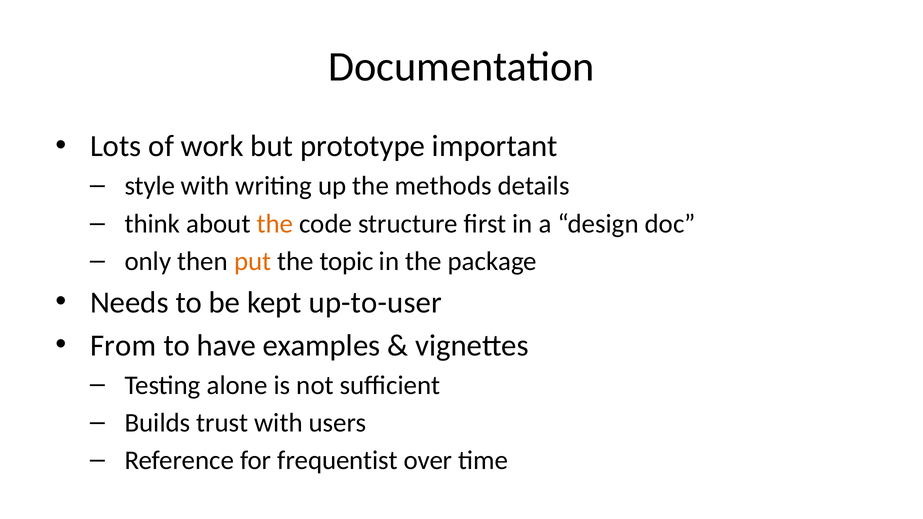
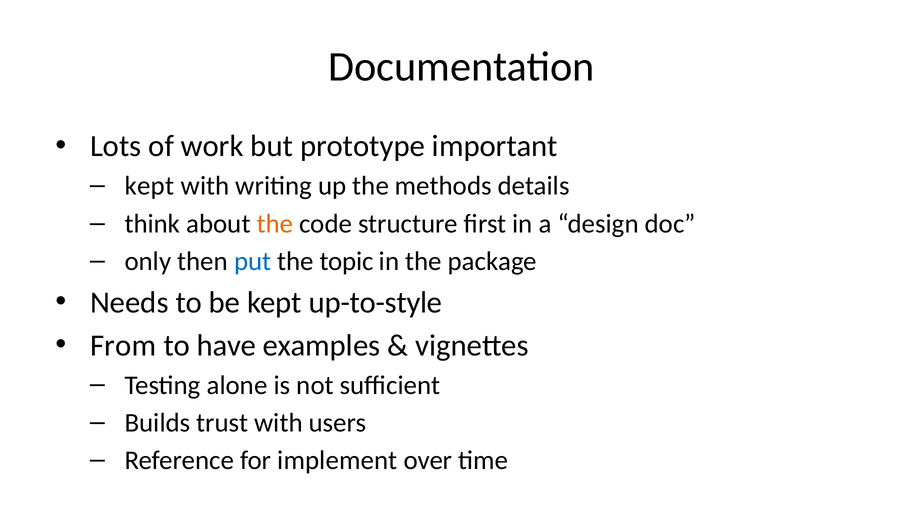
style at (150, 186): style -> kept
put colour: orange -> blue
up-to-user: up-to-user -> up-to-style
frequentist: frequentist -> implement
